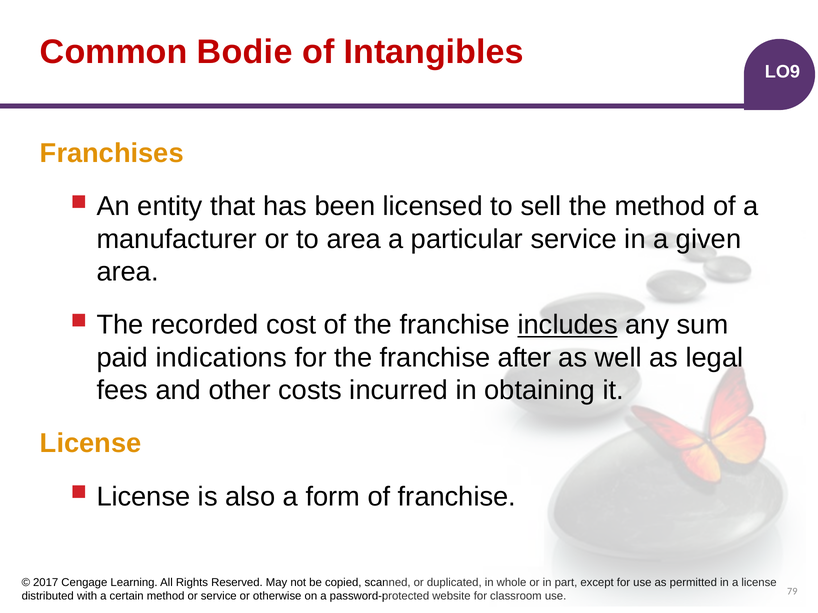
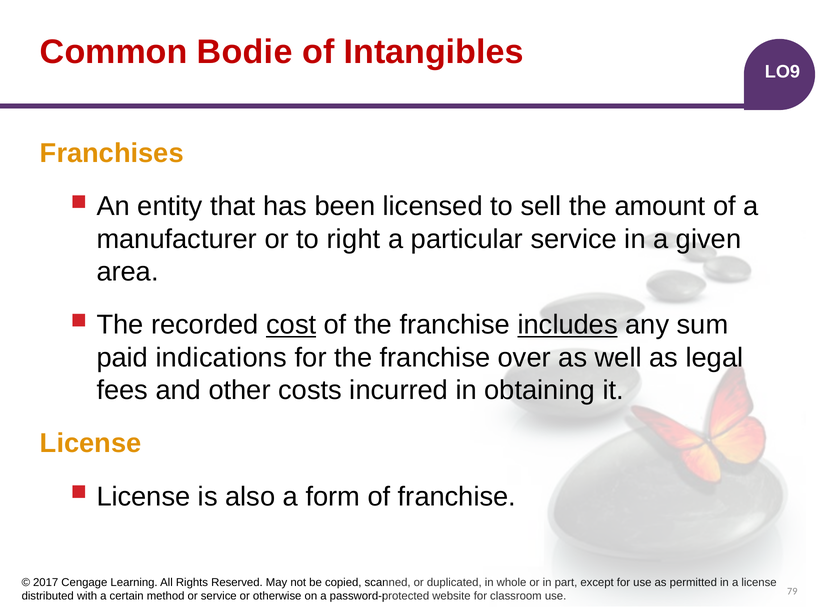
the method: method -> amount
to area: area -> right
cost underline: none -> present
after: after -> over
